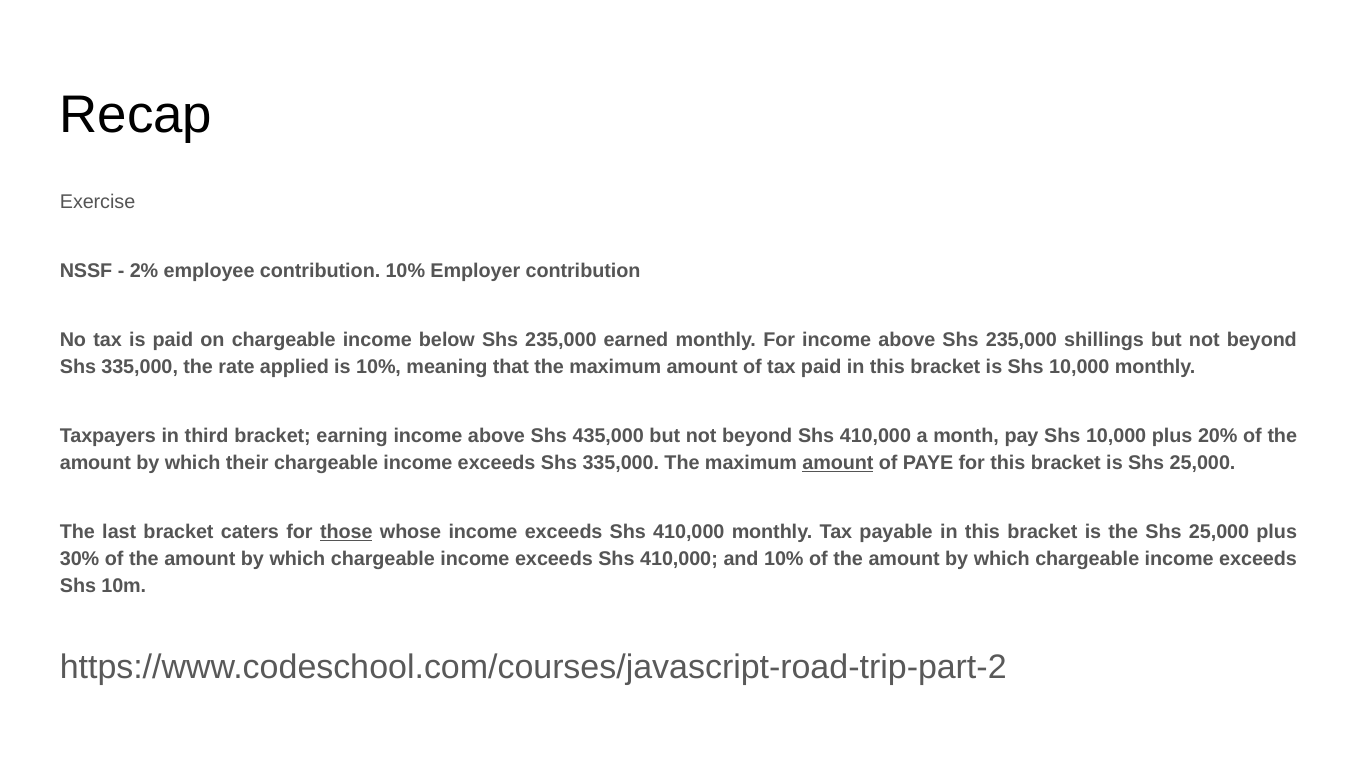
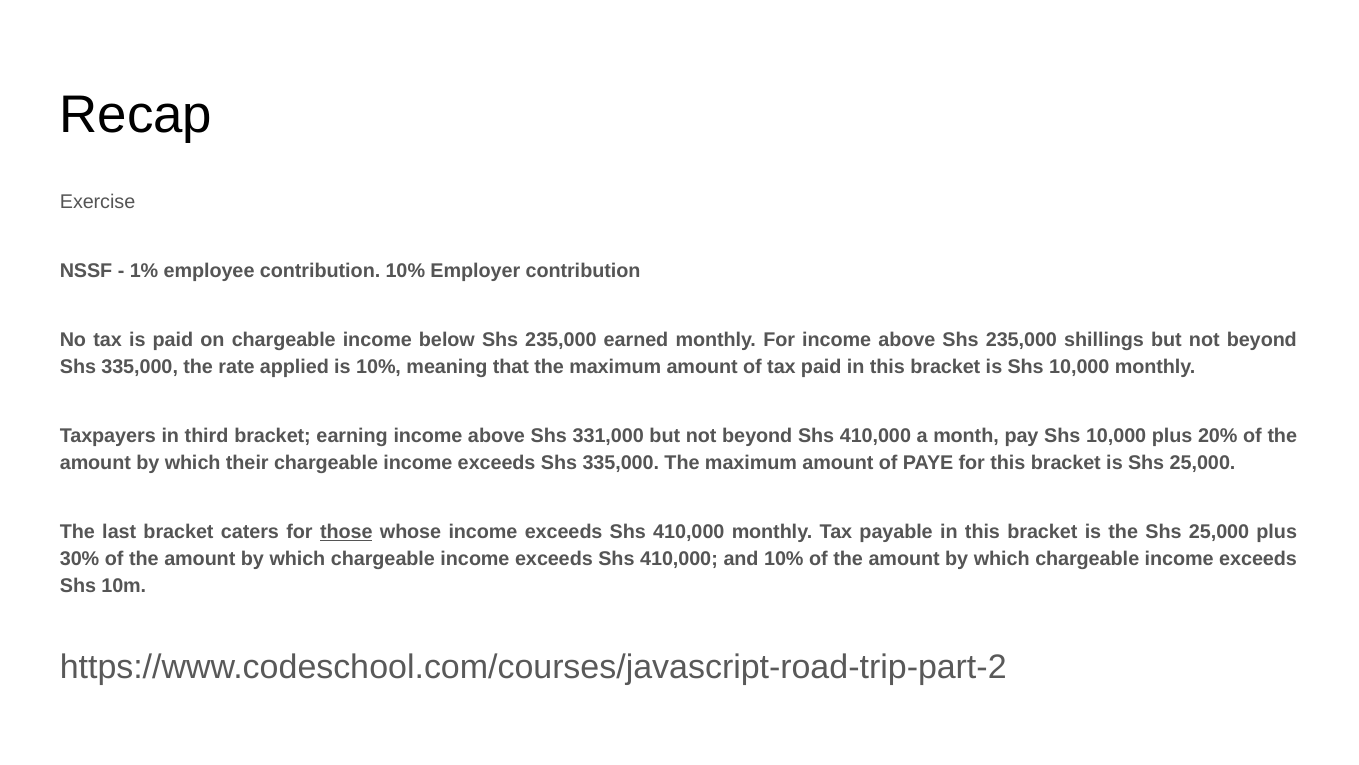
2%: 2% -> 1%
435,000: 435,000 -> 331,000
amount at (838, 463) underline: present -> none
